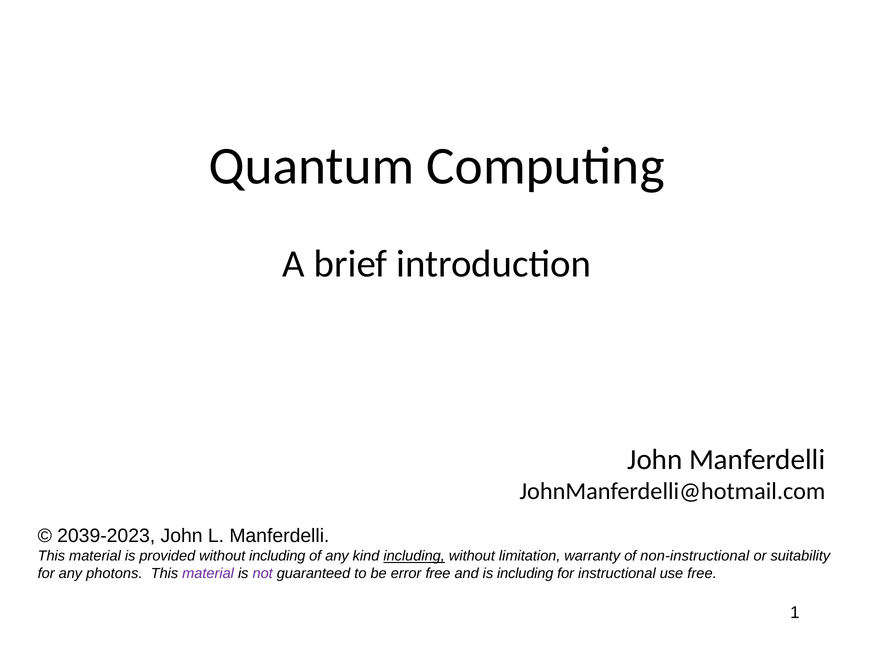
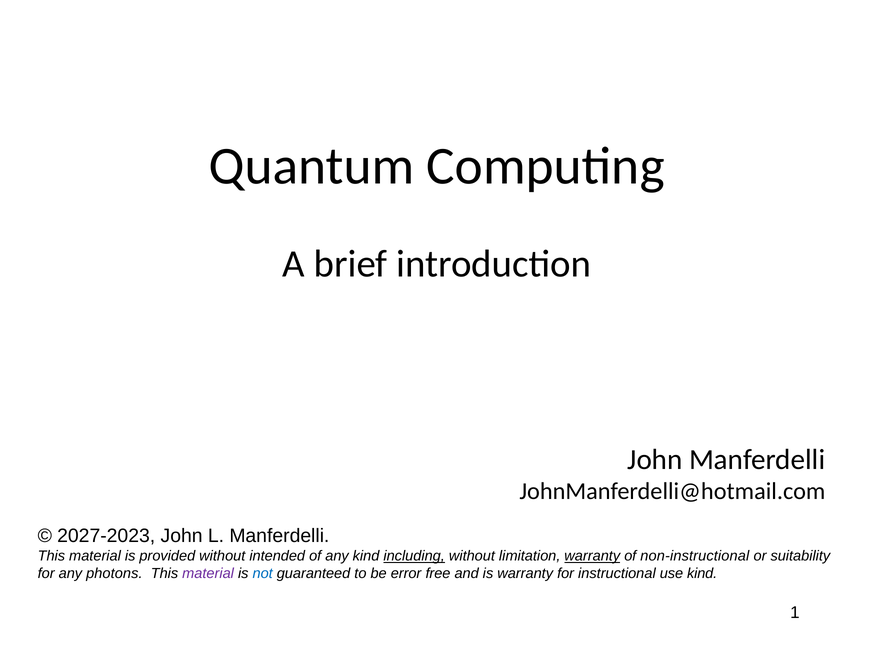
2039-2023: 2039-2023 -> 2027-2023
without including: including -> intended
warranty at (592, 557) underline: none -> present
not colour: purple -> blue
is including: including -> warranty
use free: free -> kind
